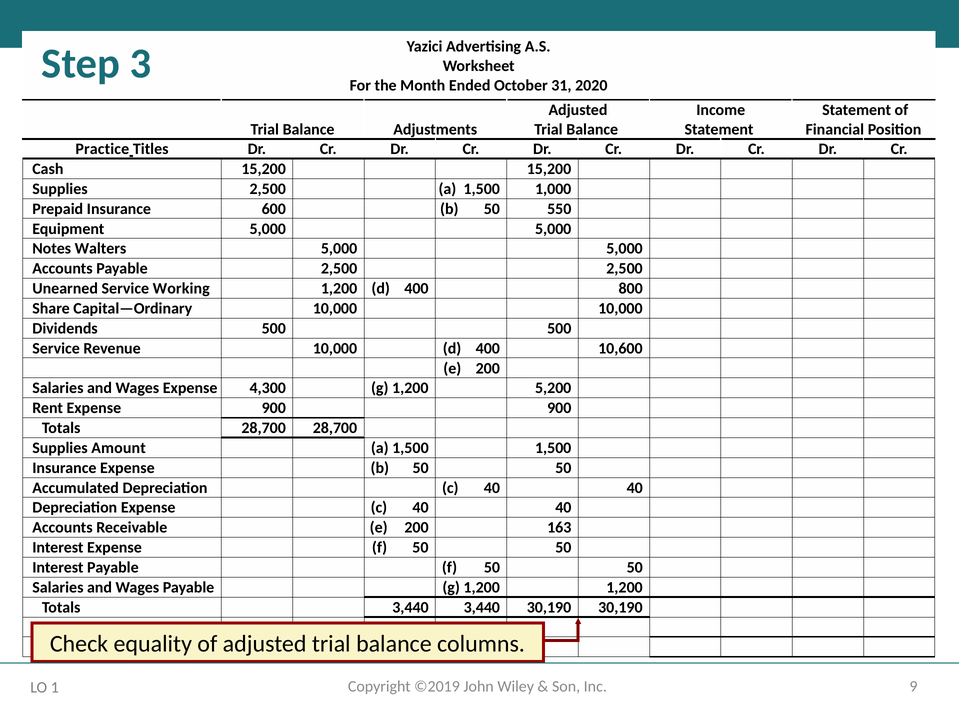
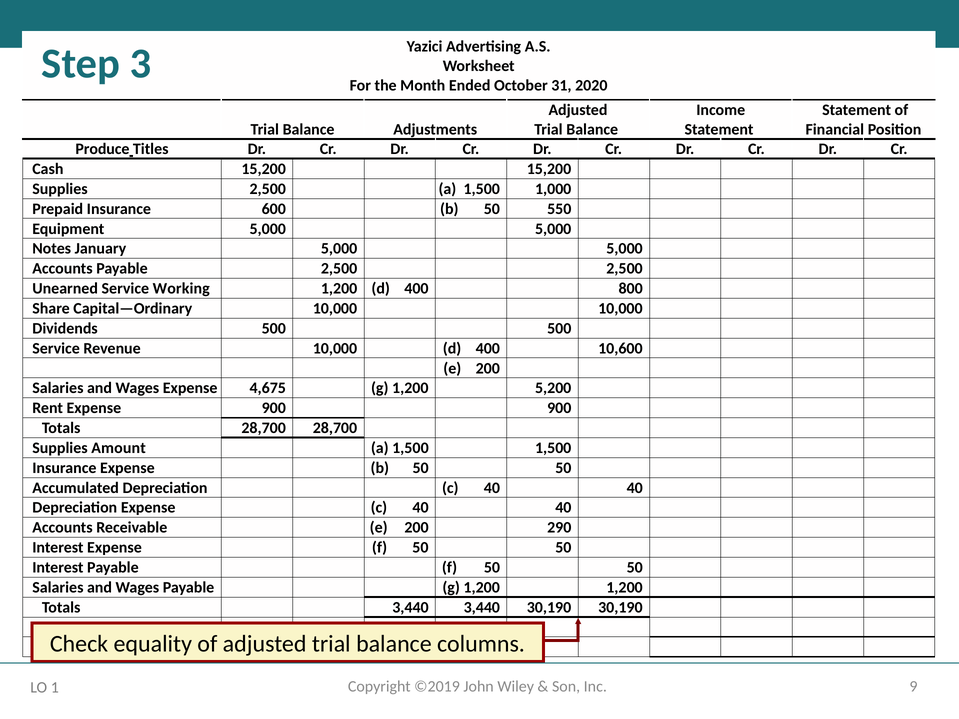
Practice: Practice -> Produce
Walters: Walters -> January
4,300: 4,300 -> 4,675
163: 163 -> 290
